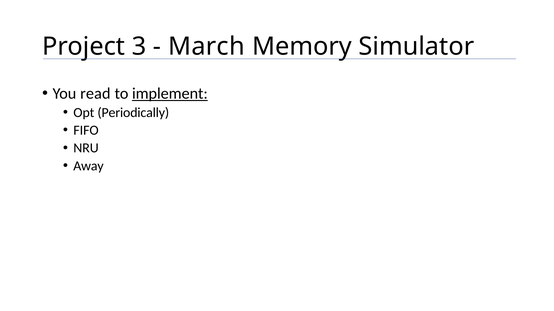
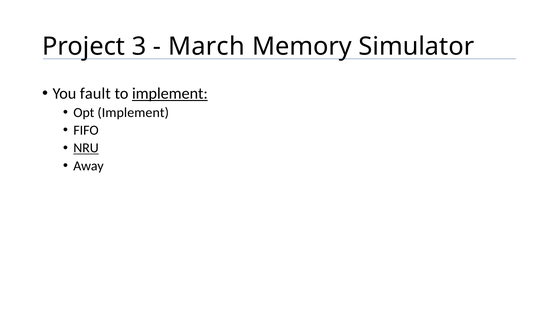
read: read -> fault
Opt Periodically: Periodically -> Implement
NRU underline: none -> present
